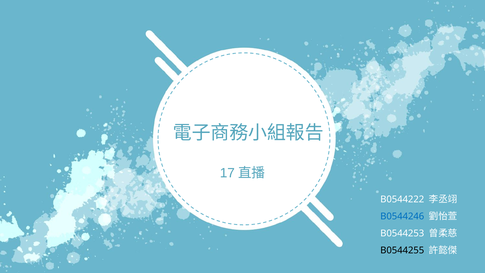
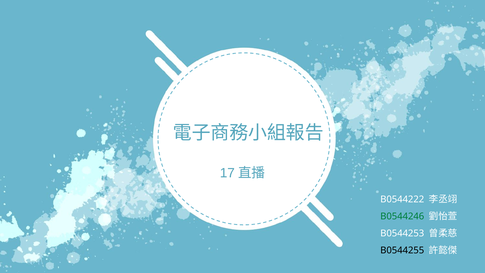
B0544246 colour: blue -> green
